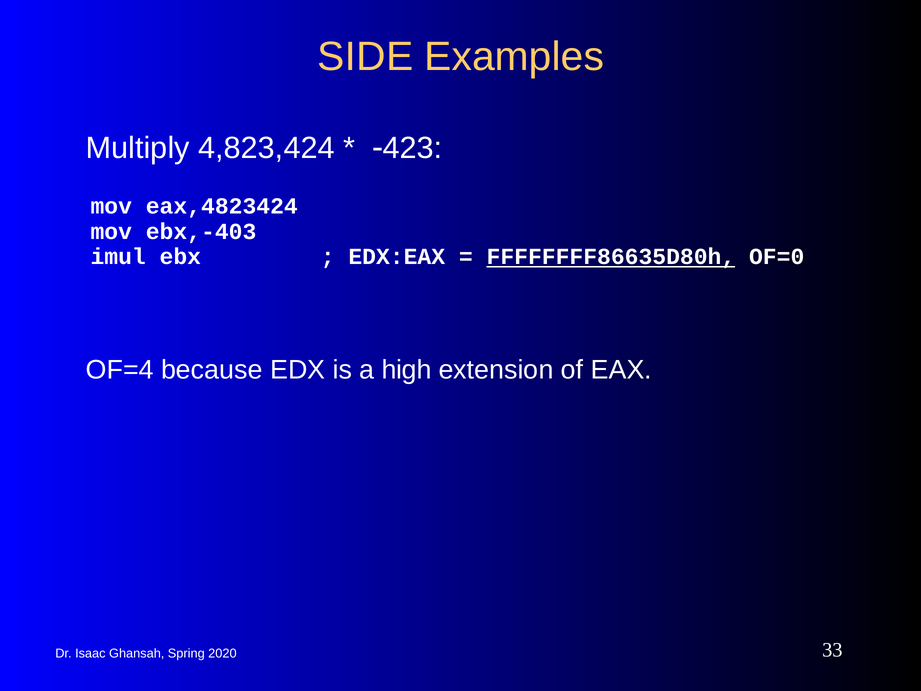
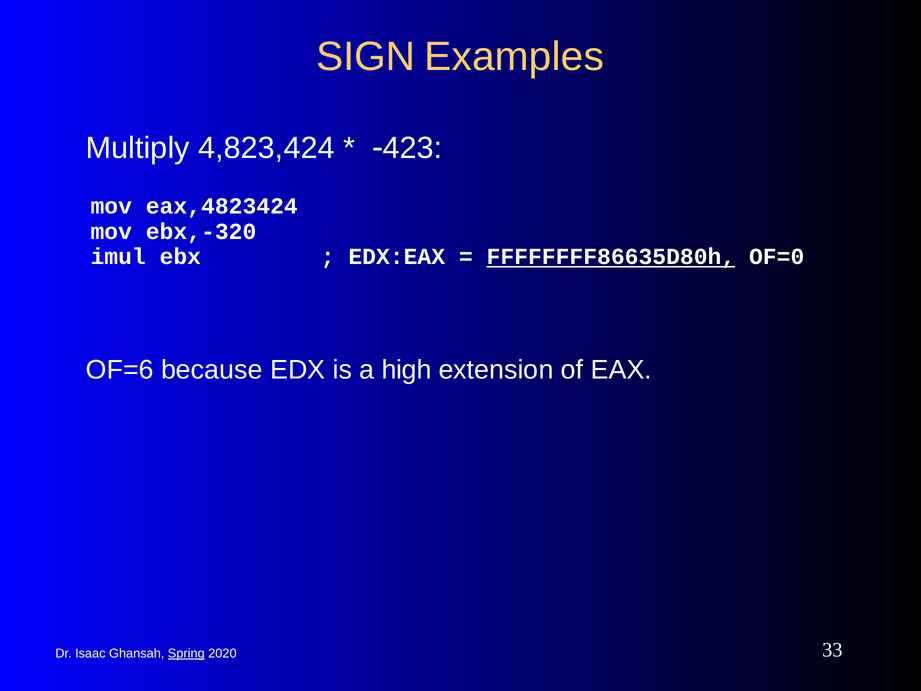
SIDE: SIDE -> SIGN
ebx,-403: ebx,-403 -> ebx,-320
OF=4: OF=4 -> OF=6
Spring underline: none -> present
